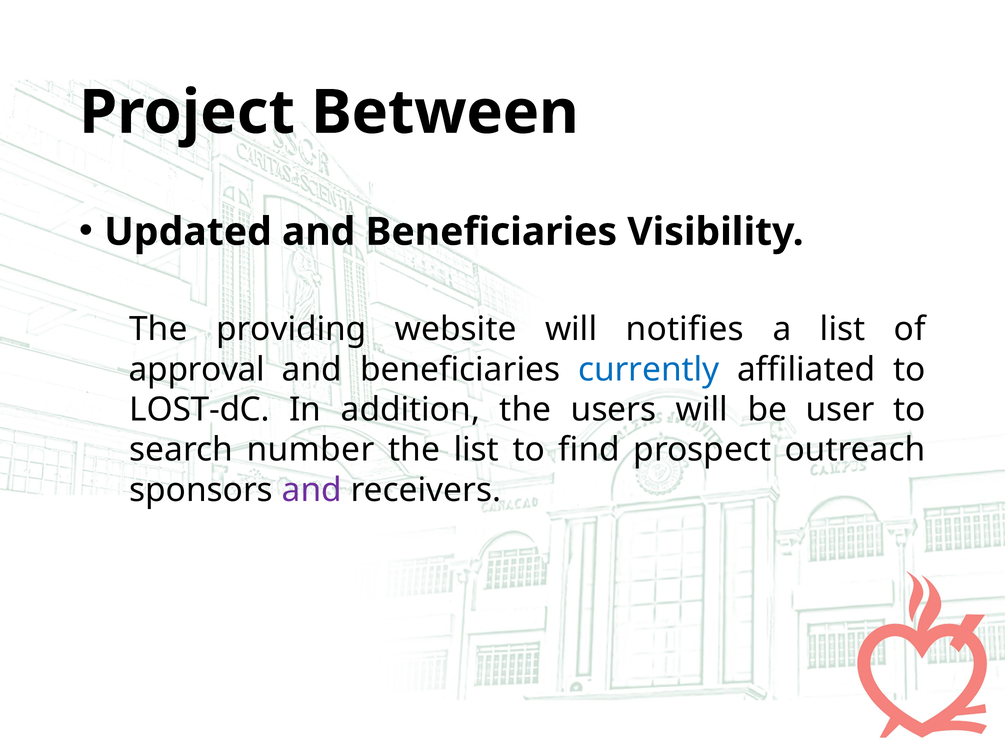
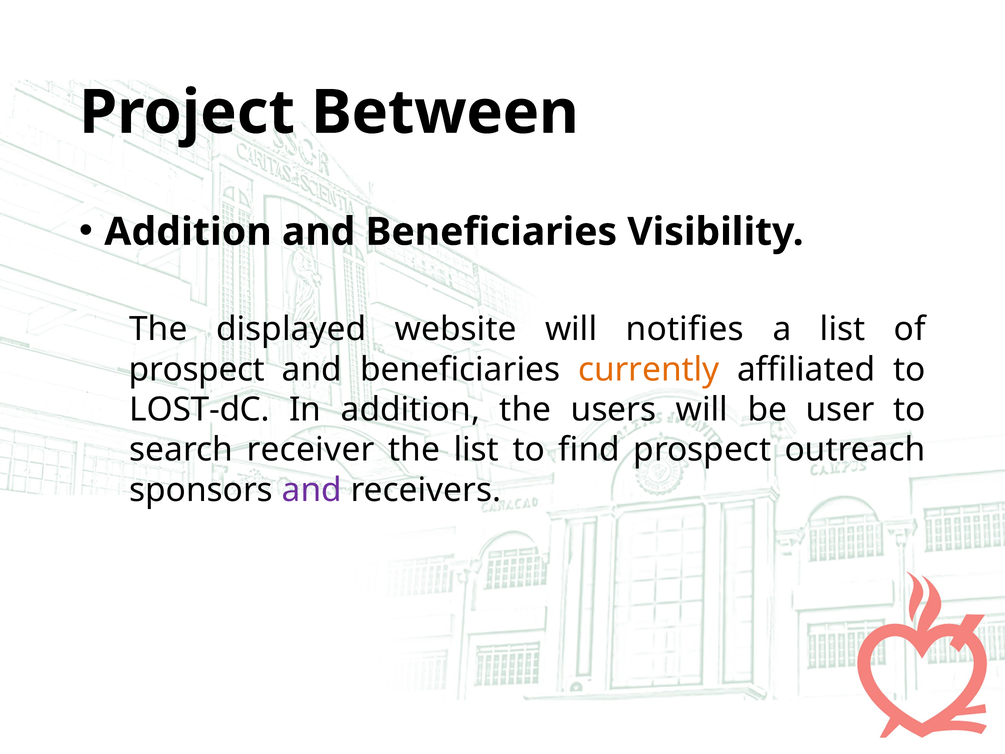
Updated at (188, 232): Updated -> Addition
providing: providing -> displayed
approval at (197, 369): approval -> prospect
currently colour: blue -> orange
number: number -> receiver
